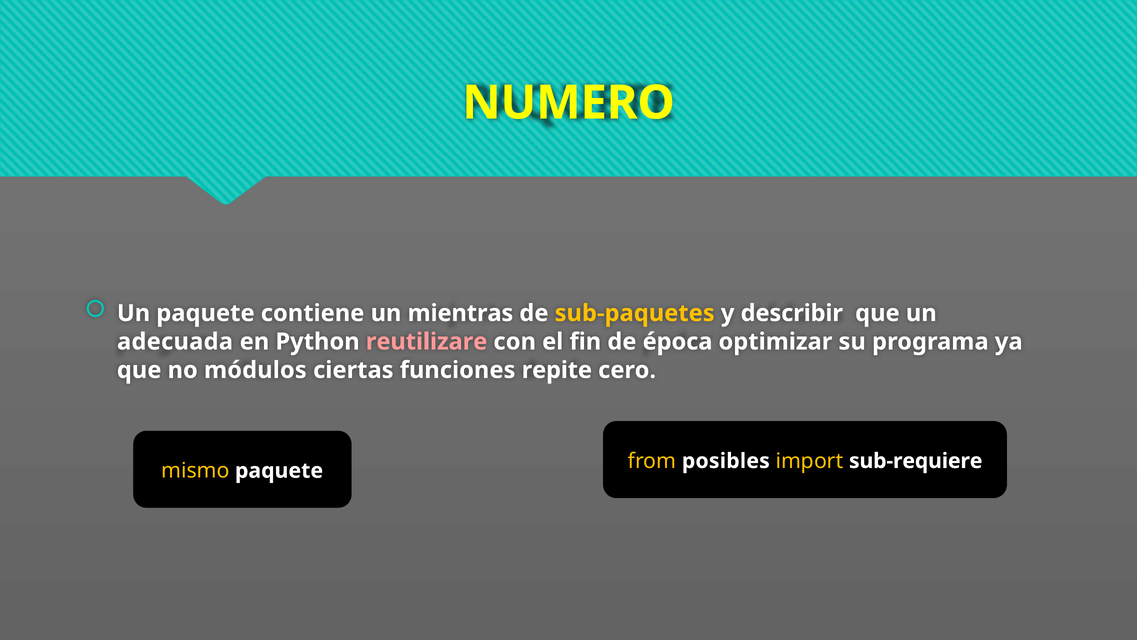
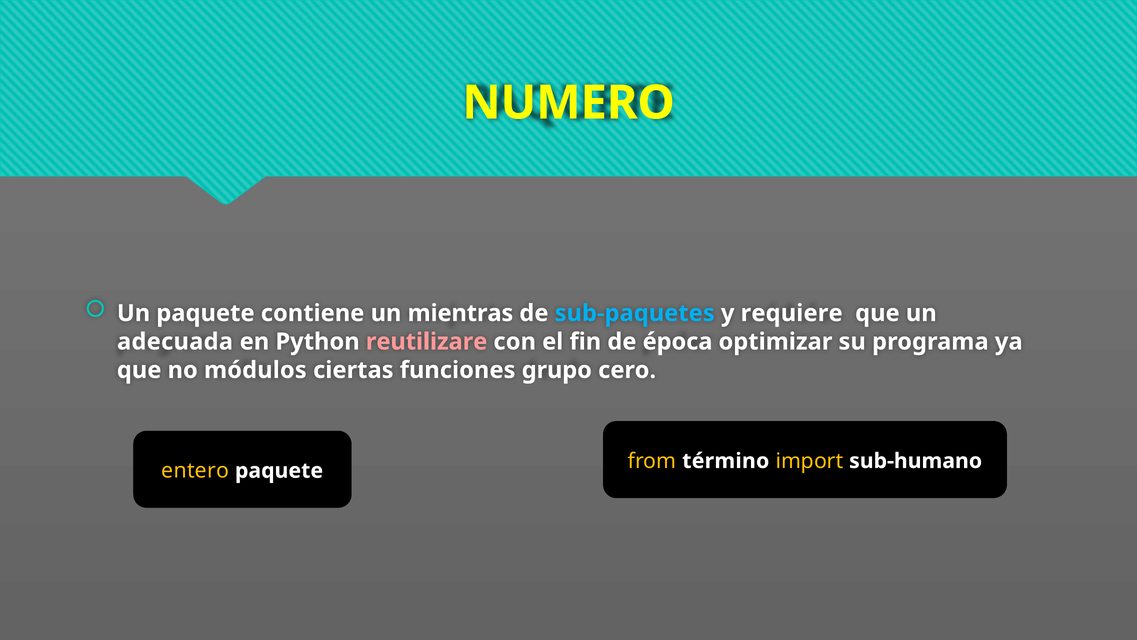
sub-paquetes colour: yellow -> light blue
describir: describir -> requiere
repite: repite -> grupo
posibles: posibles -> término
sub-requiere: sub-requiere -> sub-humano
mismo: mismo -> entero
